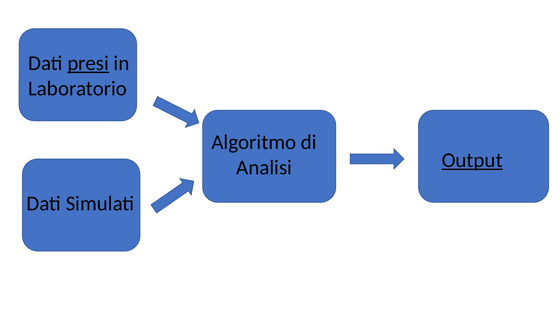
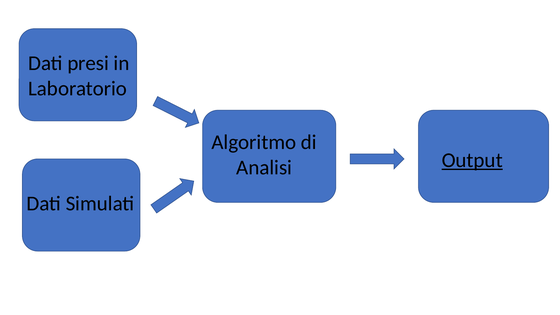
presi underline: present -> none
